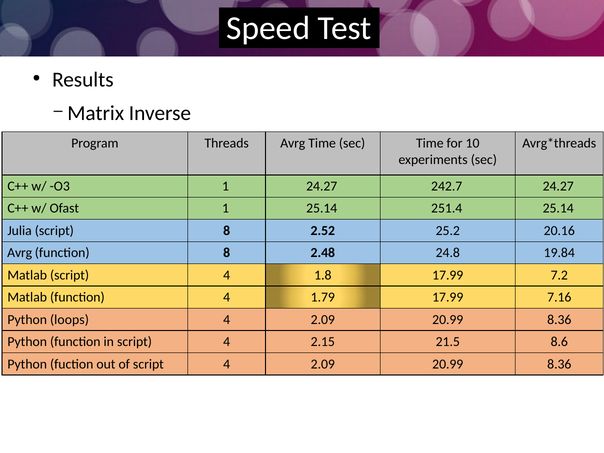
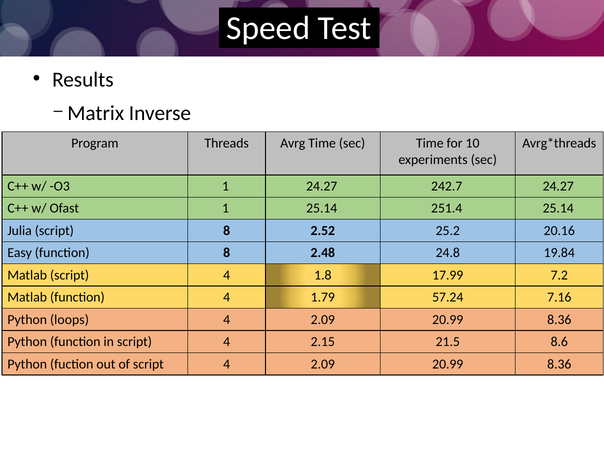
Avrg at (20, 253): Avrg -> Easy
1.79 17.99: 17.99 -> 57.24
